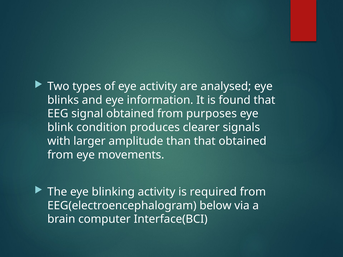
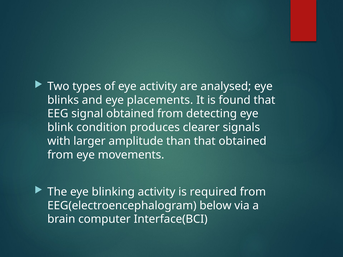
information: information -> placements
purposes: purposes -> detecting
